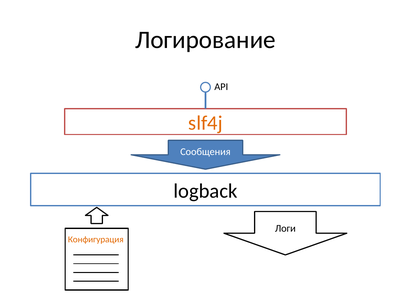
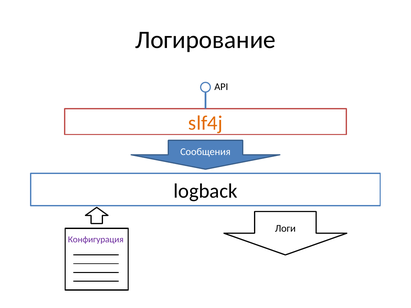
Конфигурация colour: orange -> purple
